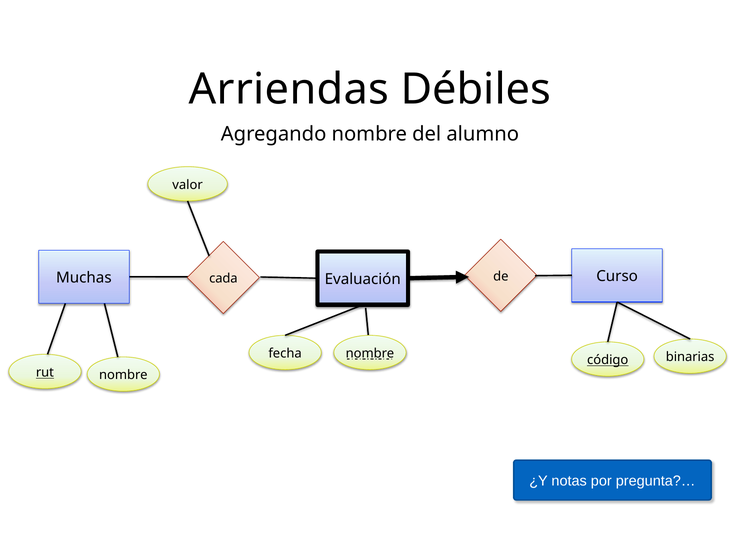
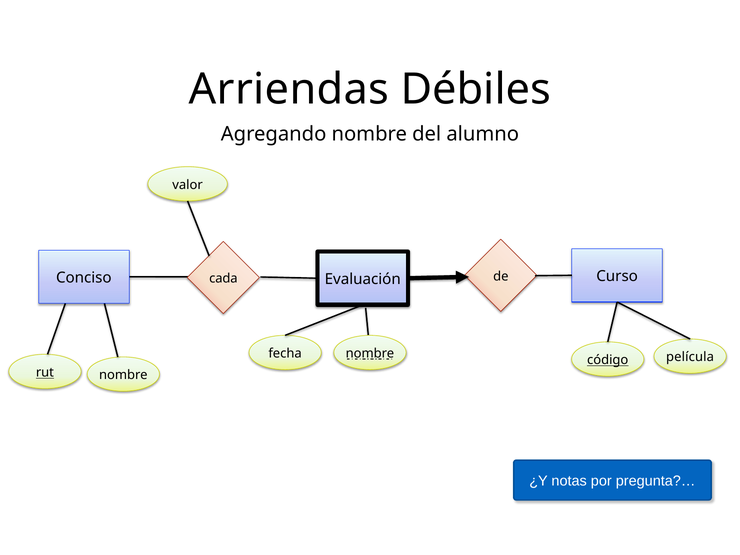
Muchas: Muchas -> Conciso
binarias: binarias -> película
